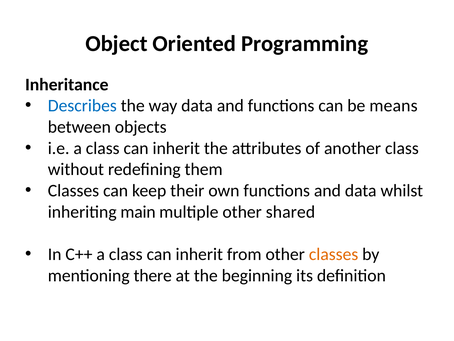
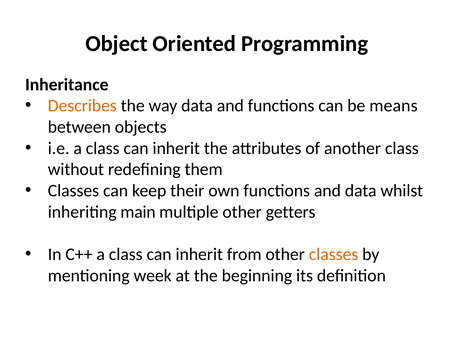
Describes colour: blue -> orange
shared: shared -> getters
there: there -> week
